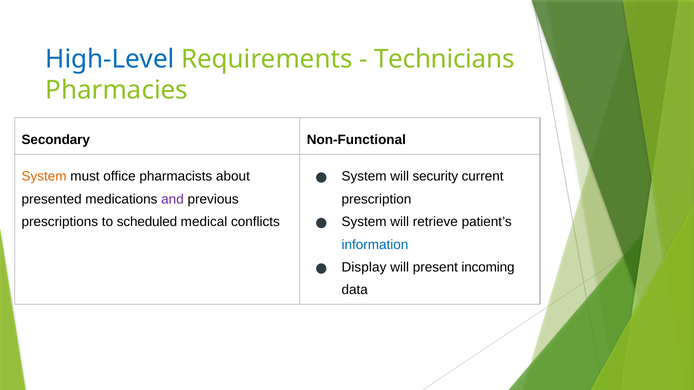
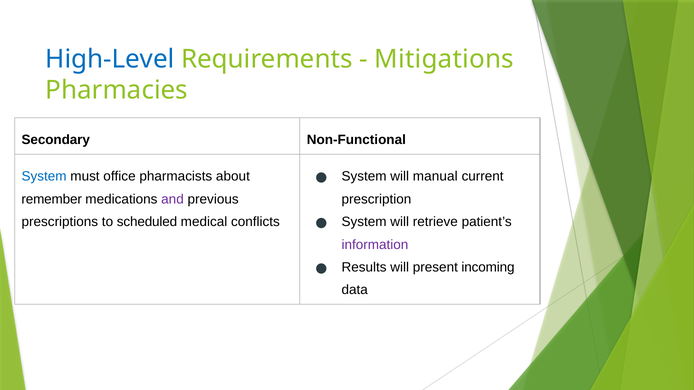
Technicians: Technicians -> Mitigations
System at (44, 177) colour: orange -> blue
security: security -> manual
presented: presented -> remember
information colour: blue -> purple
Display: Display -> Results
